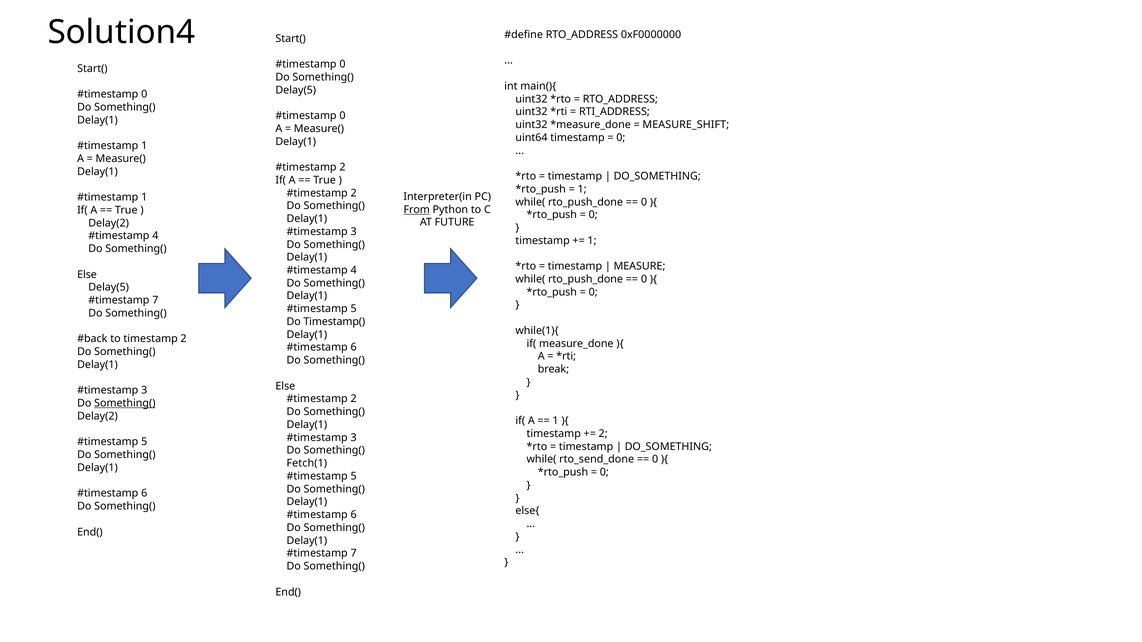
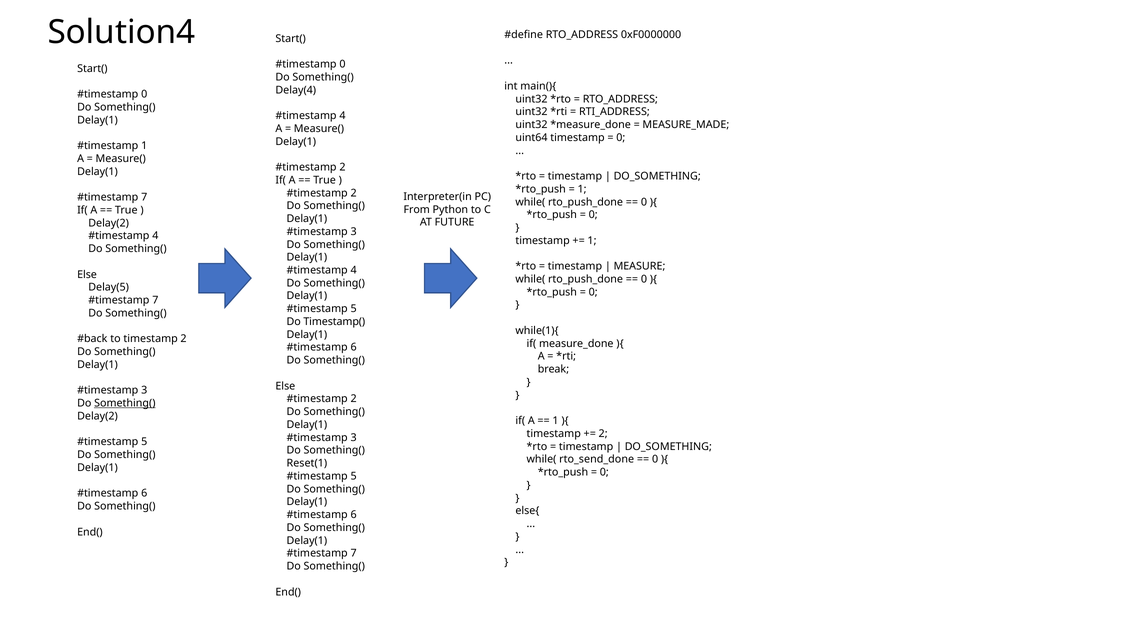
Delay(5 at (296, 90): Delay(5 -> Delay(4
0 at (343, 116): 0 -> 4
MEASURE_SHIFT: MEASURE_SHIFT -> MEASURE_MADE
1 at (144, 197): 1 -> 7
From underline: present -> none
Fetch(1: Fetch(1 -> Reset(1
